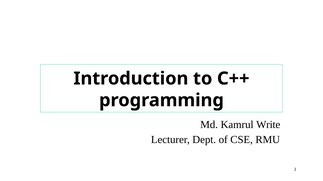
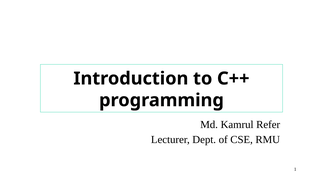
Write: Write -> Refer
